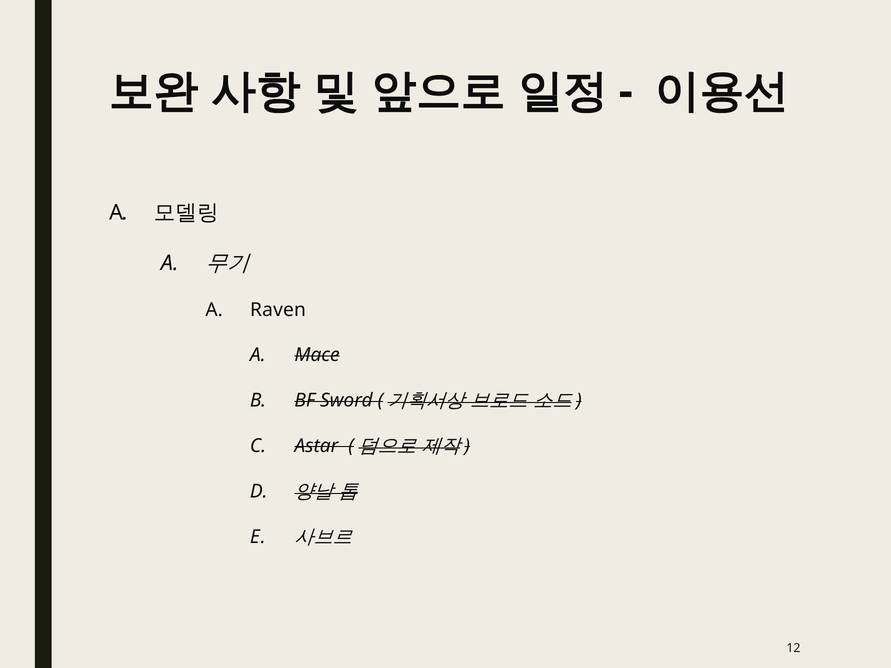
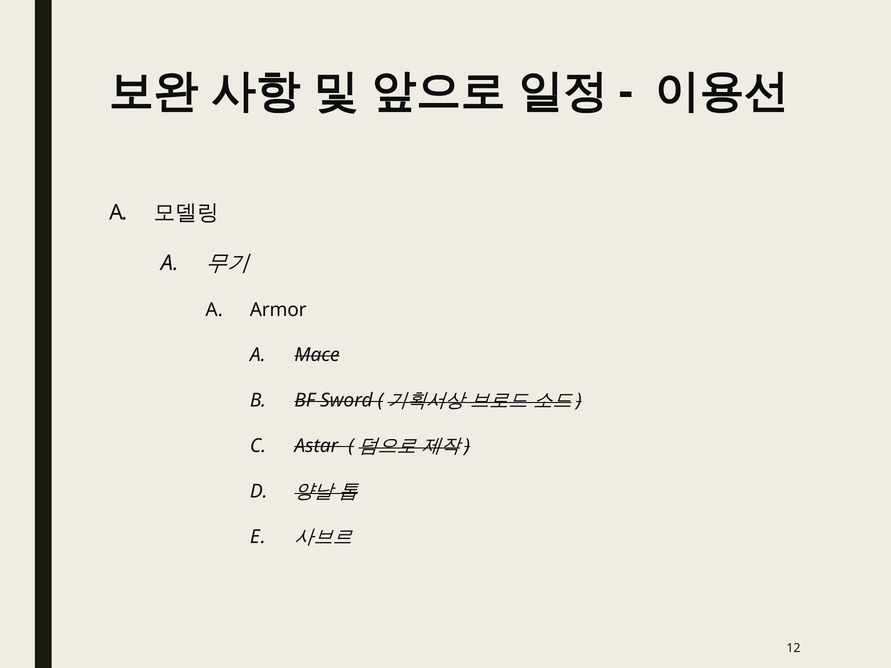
Raven: Raven -> Armor
